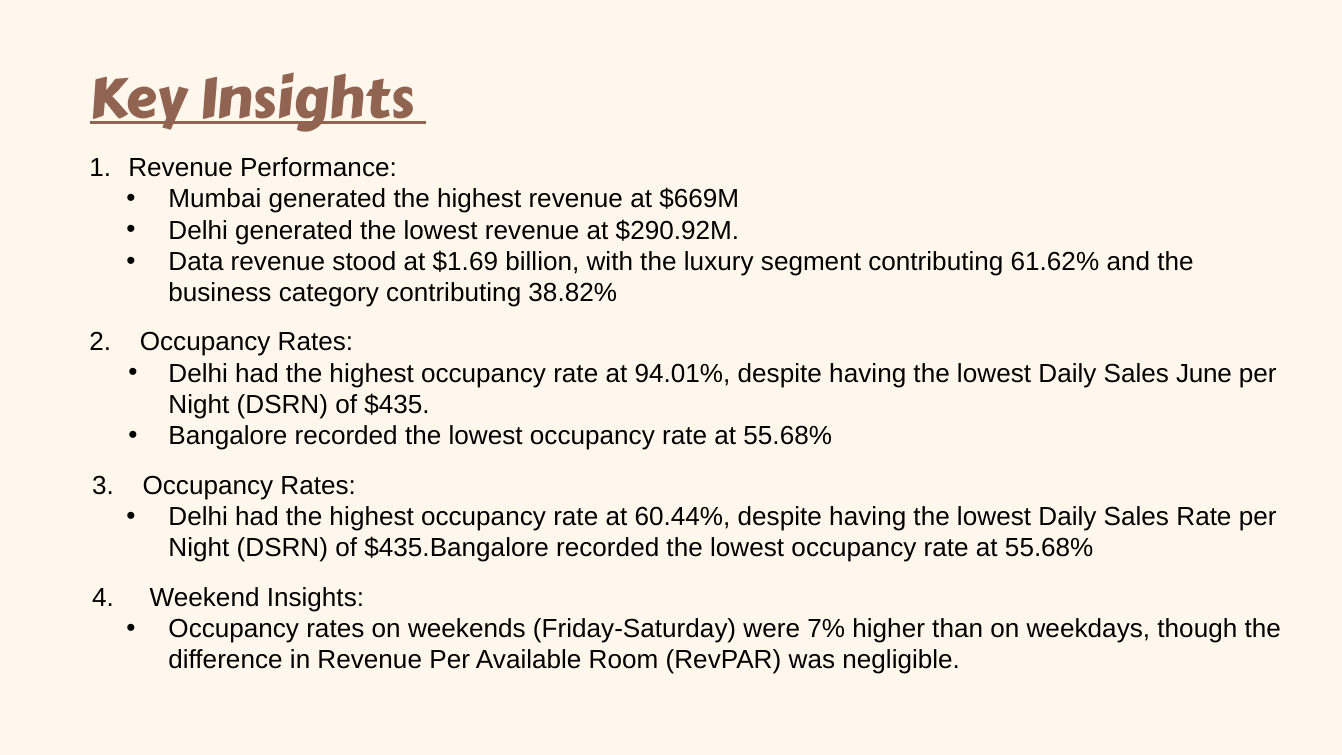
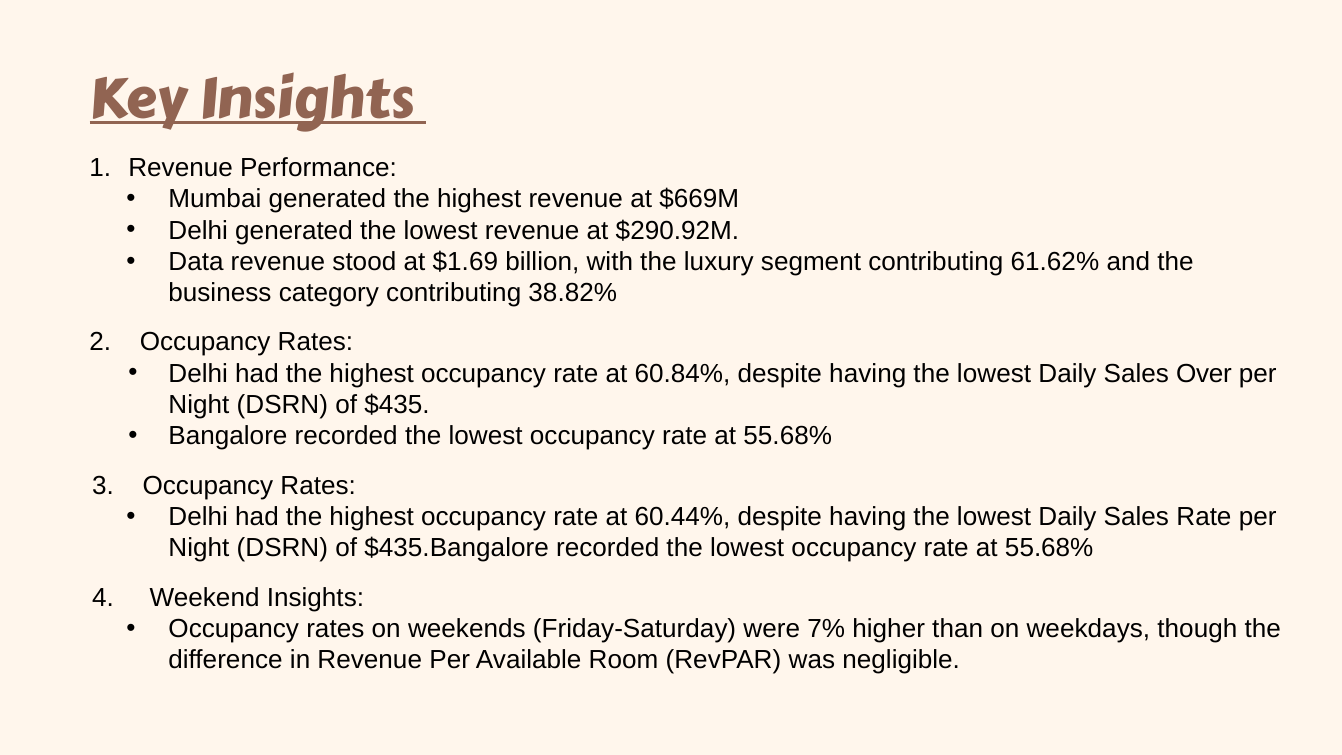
94.01%: 94.01% -> 60.84%
June: June -> Over
